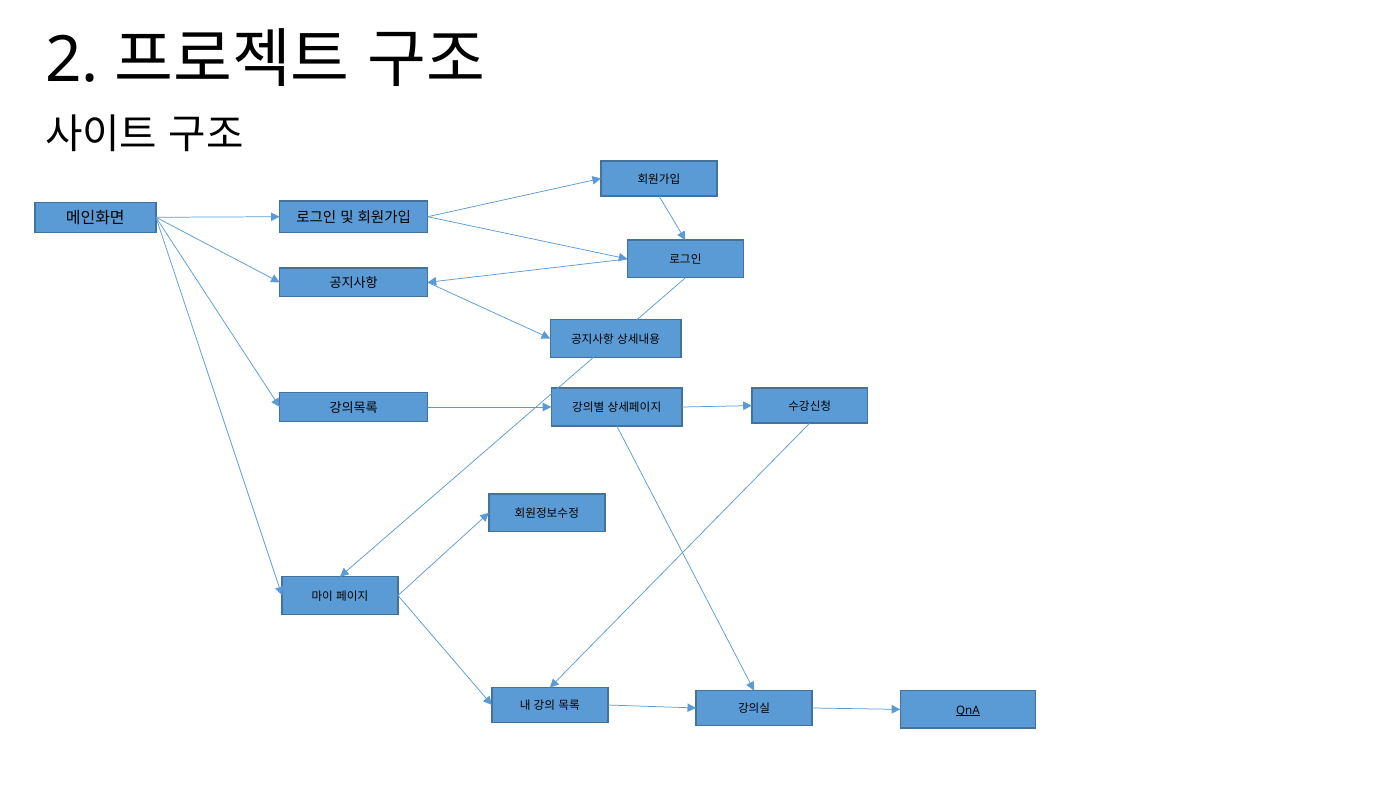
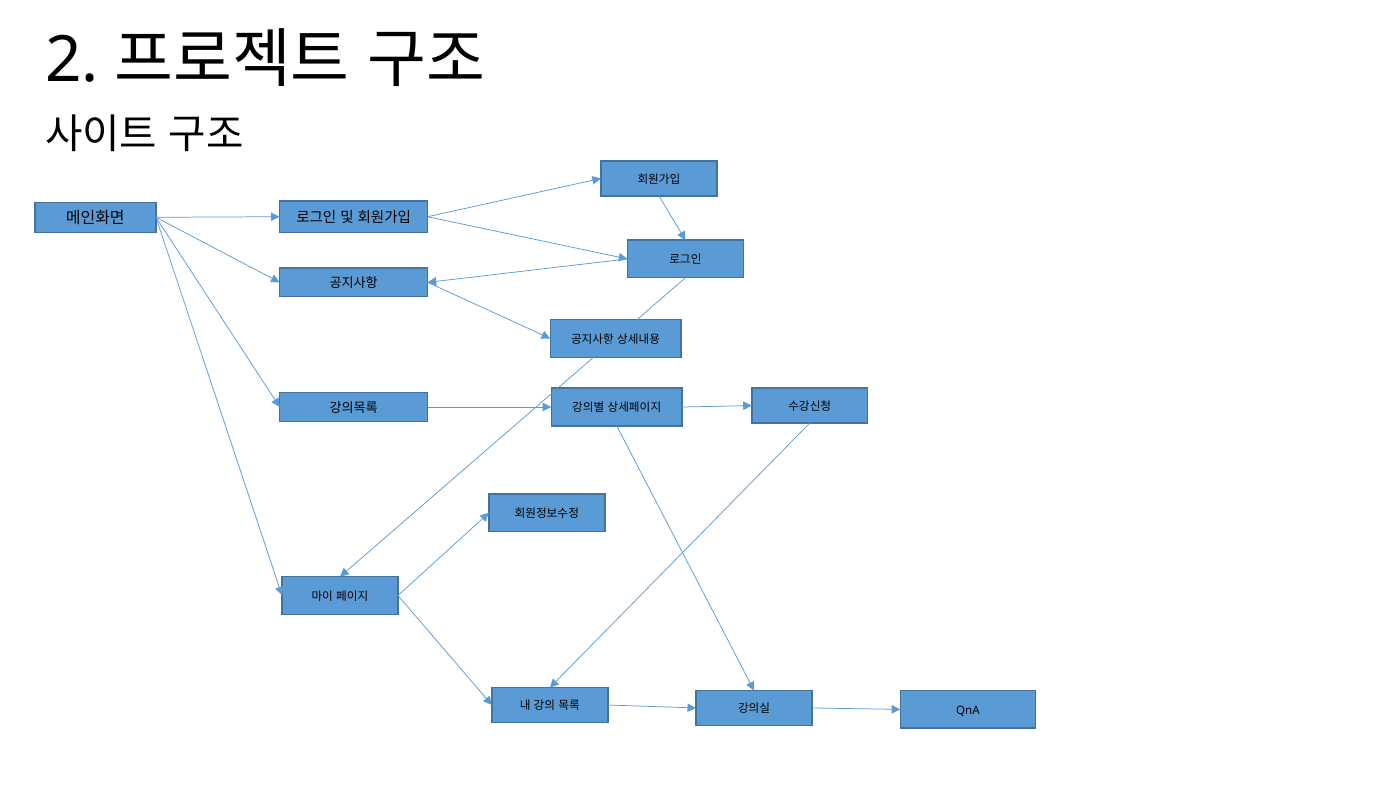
QnA underline: present -> none
